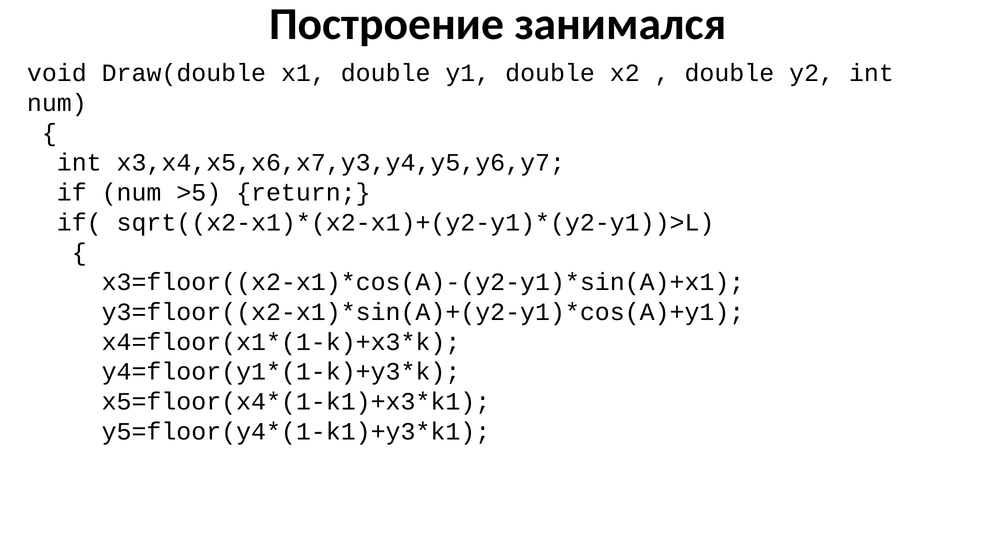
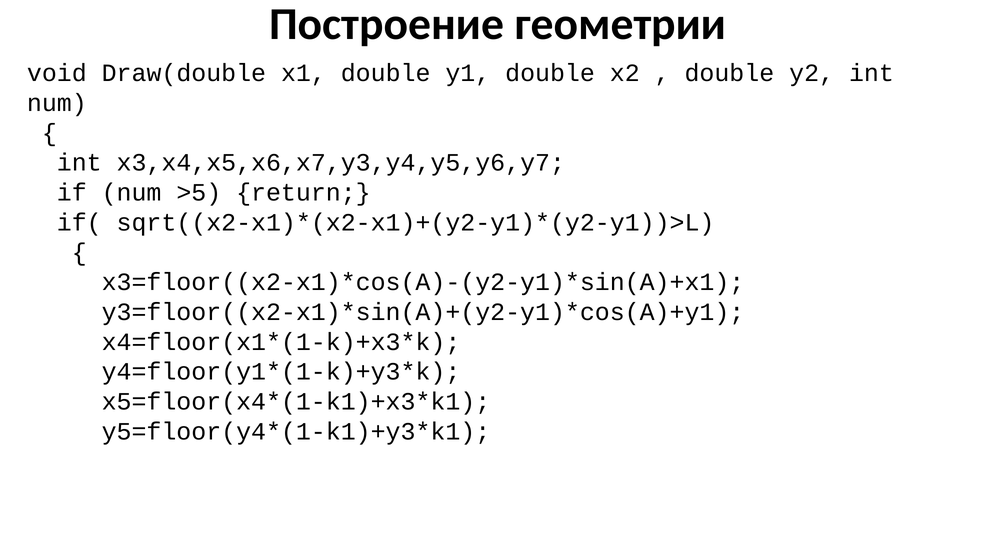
занимался: занимался -> геометрии
